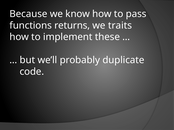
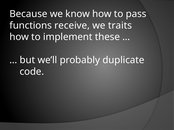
returns: returns -> receive
